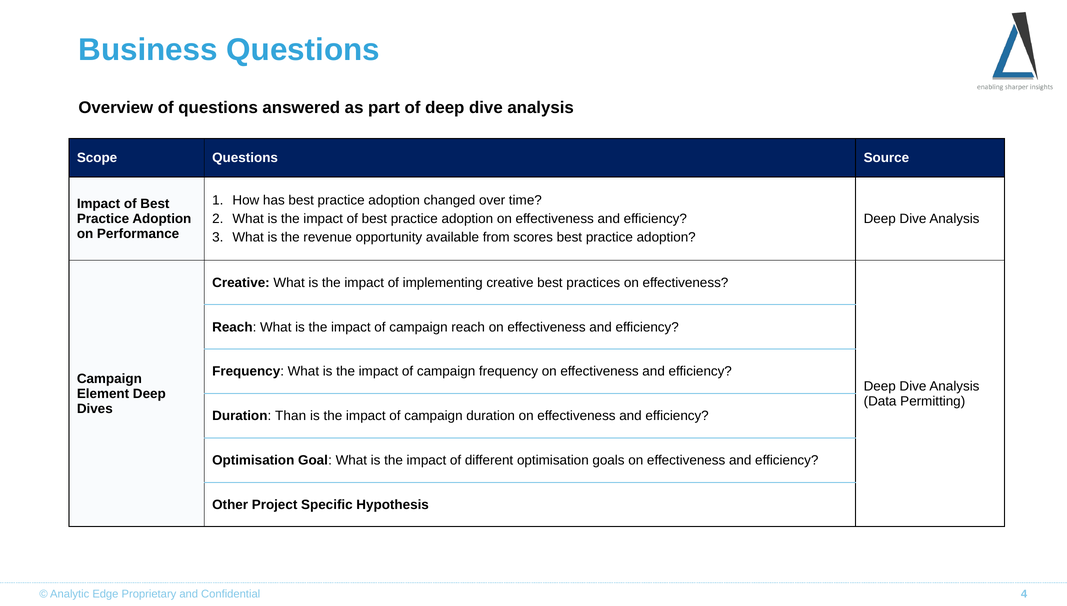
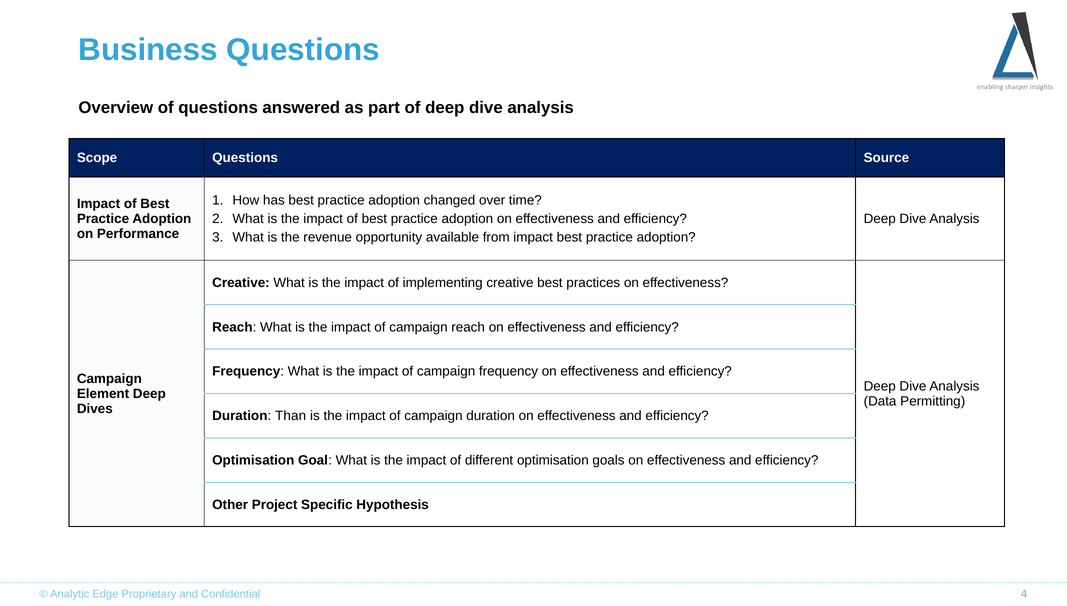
from scores: scores -> impact
